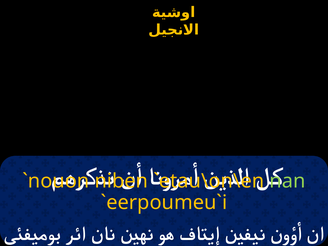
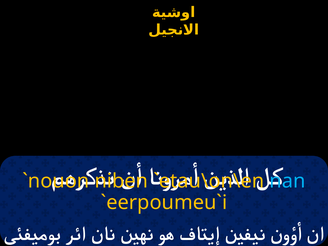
nan colour: light green -> light blue
